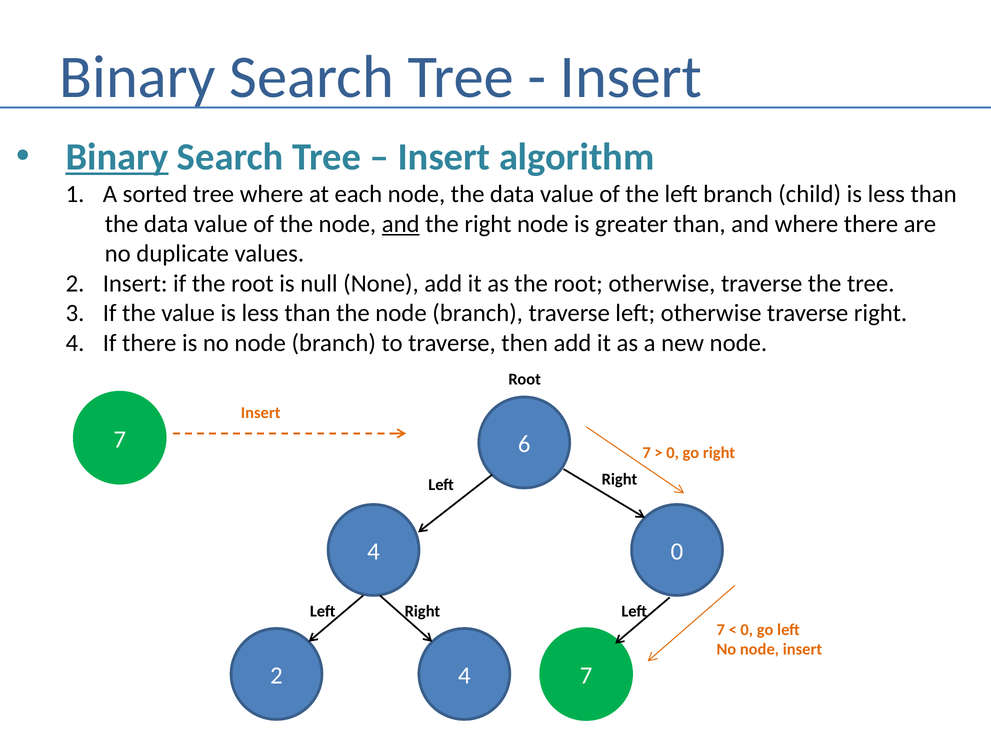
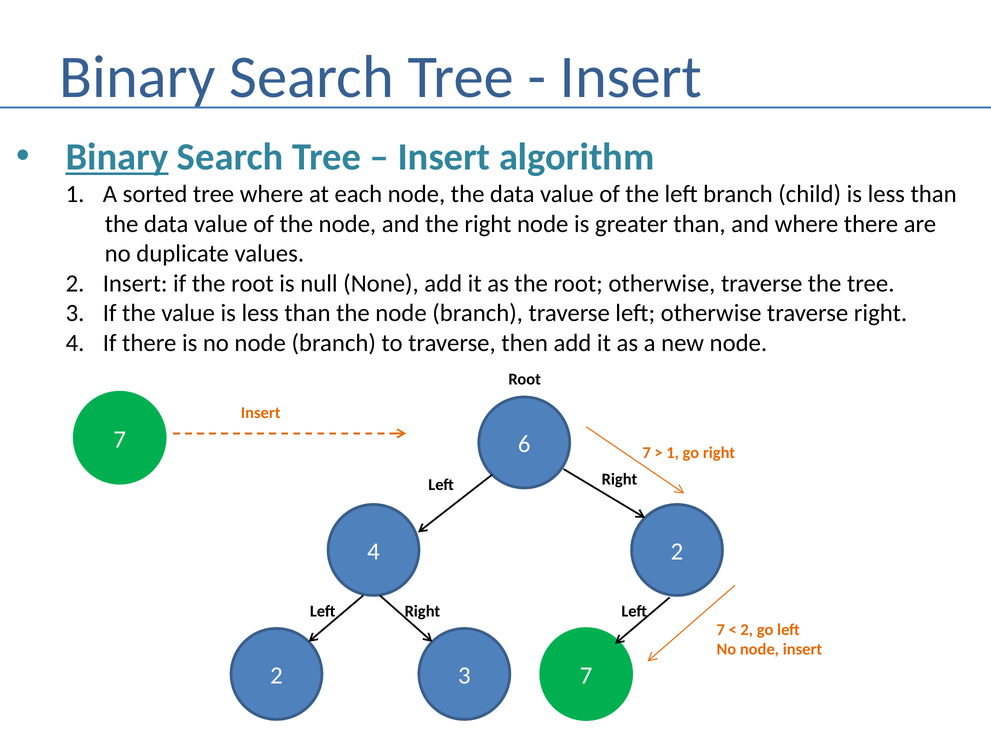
and at (401, 224) underline: present -> none
0 at (673, 452): 0 -> 1
4 0: 0 -> 2
0 at (747, 629): 0 -> 2
2 4: 4 -> 3
